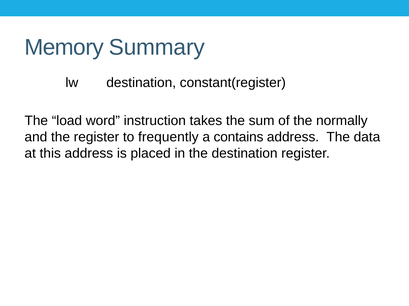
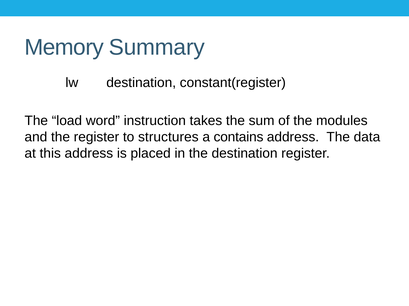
normally: normally -> modules
frequently: frequently -> structures
